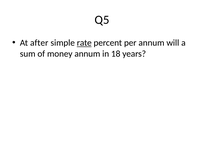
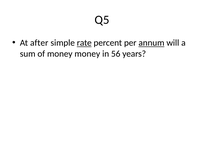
annum at (151, 43) underline: none -> present
money annum: annum -> money
18: 18 -> 56
